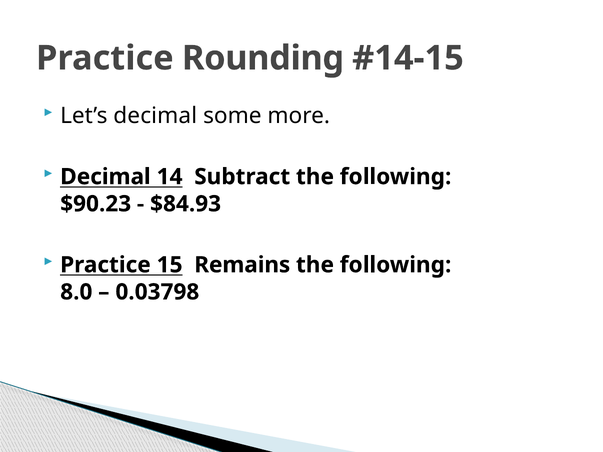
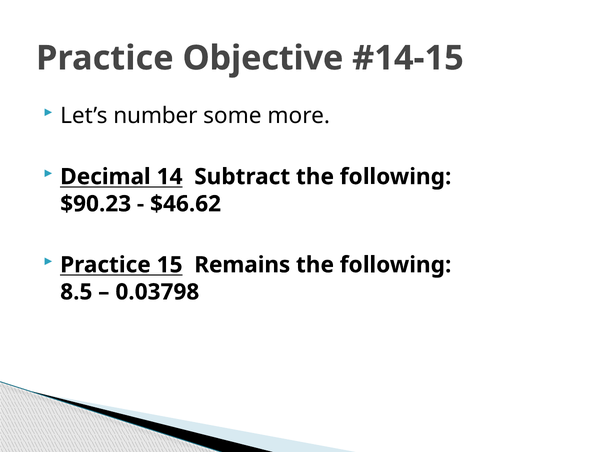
Rounding: Rounding -> Objective
Let’s decimal: decimal -> number
$84.93: $84.93 -> $46.62
8.0: 8.0 -> 8.5
